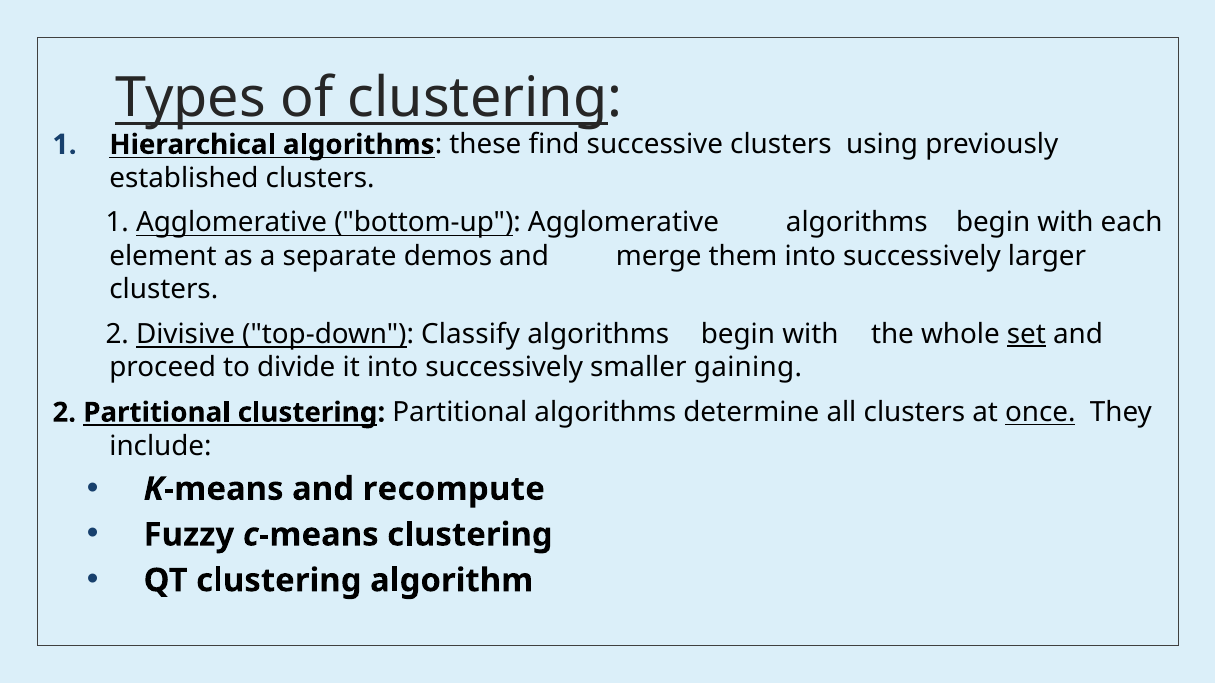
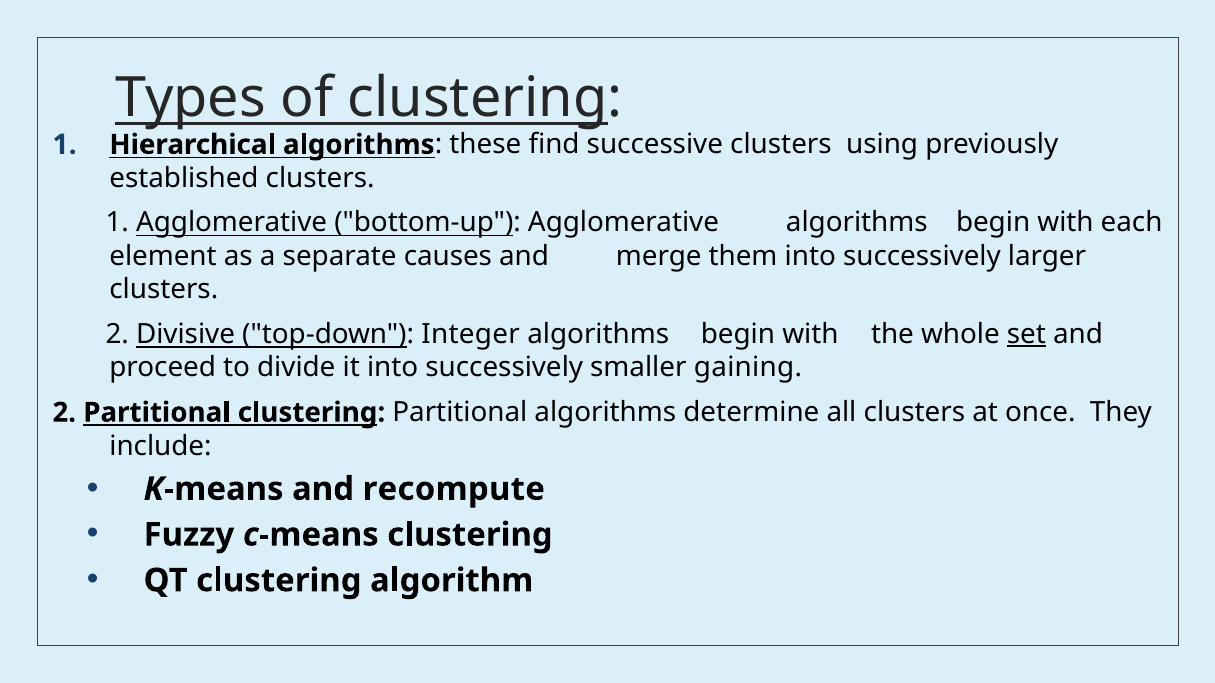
demos: demos -> causes
Classify: Classify -> Integer
once underline: present -> none
